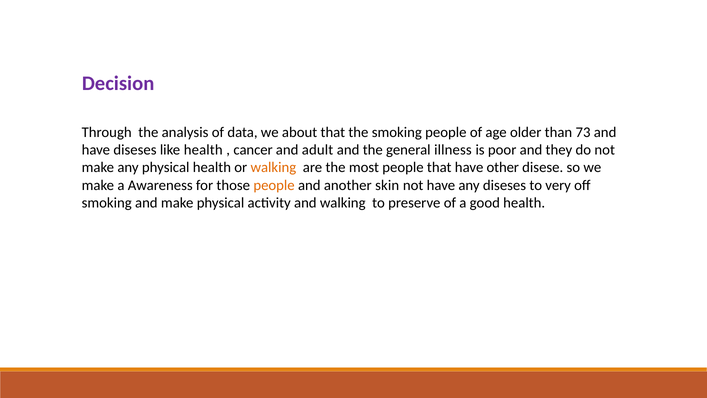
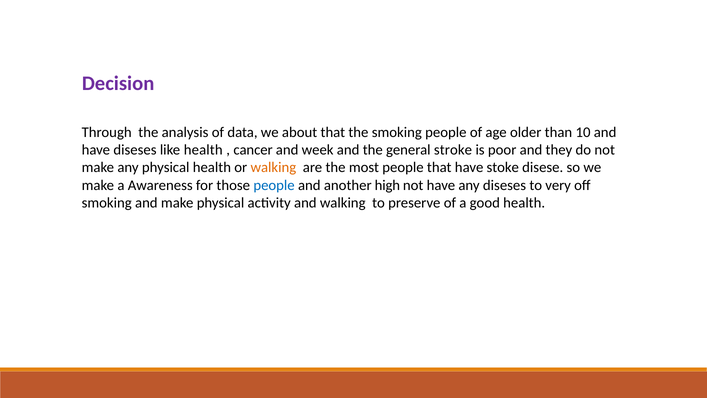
73: 73 -> 10
adult: adult -> week
illness: illness -> stroke
other: other -> stoke
people at (274, 185) colour: orange -> blue
skin: skin -> high
